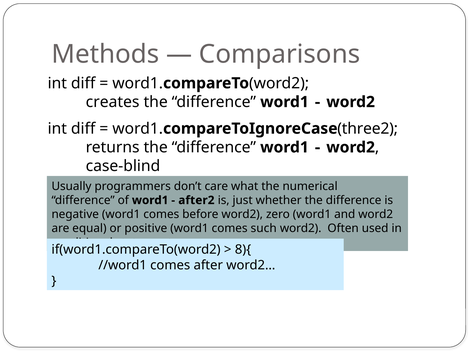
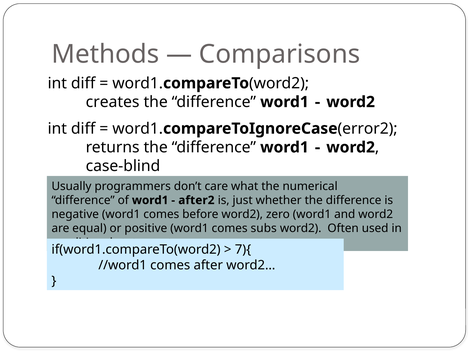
three2: three2 -> error2
such: such -> subs
8){: 8){ -> 7){
